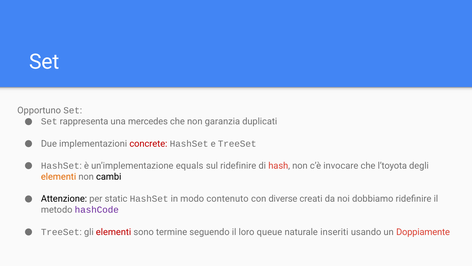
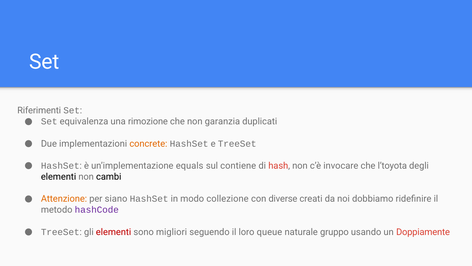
Opportuno: Opportuno -> Riferimenti
rappresenta: rappresenta -> equivalenza
mercedes: mercedes -> rimozione
concrete colour: red -> orange
sul ridefinire: ridefinire -> contiene
elementi at (59, 176) colour: orange -> black
Attenzione colour: black -> orange
static: static -> siano
contenuto: contenuto -> collezione
termine: termine -> migliori
inseriti: inseriti -> gruppo
